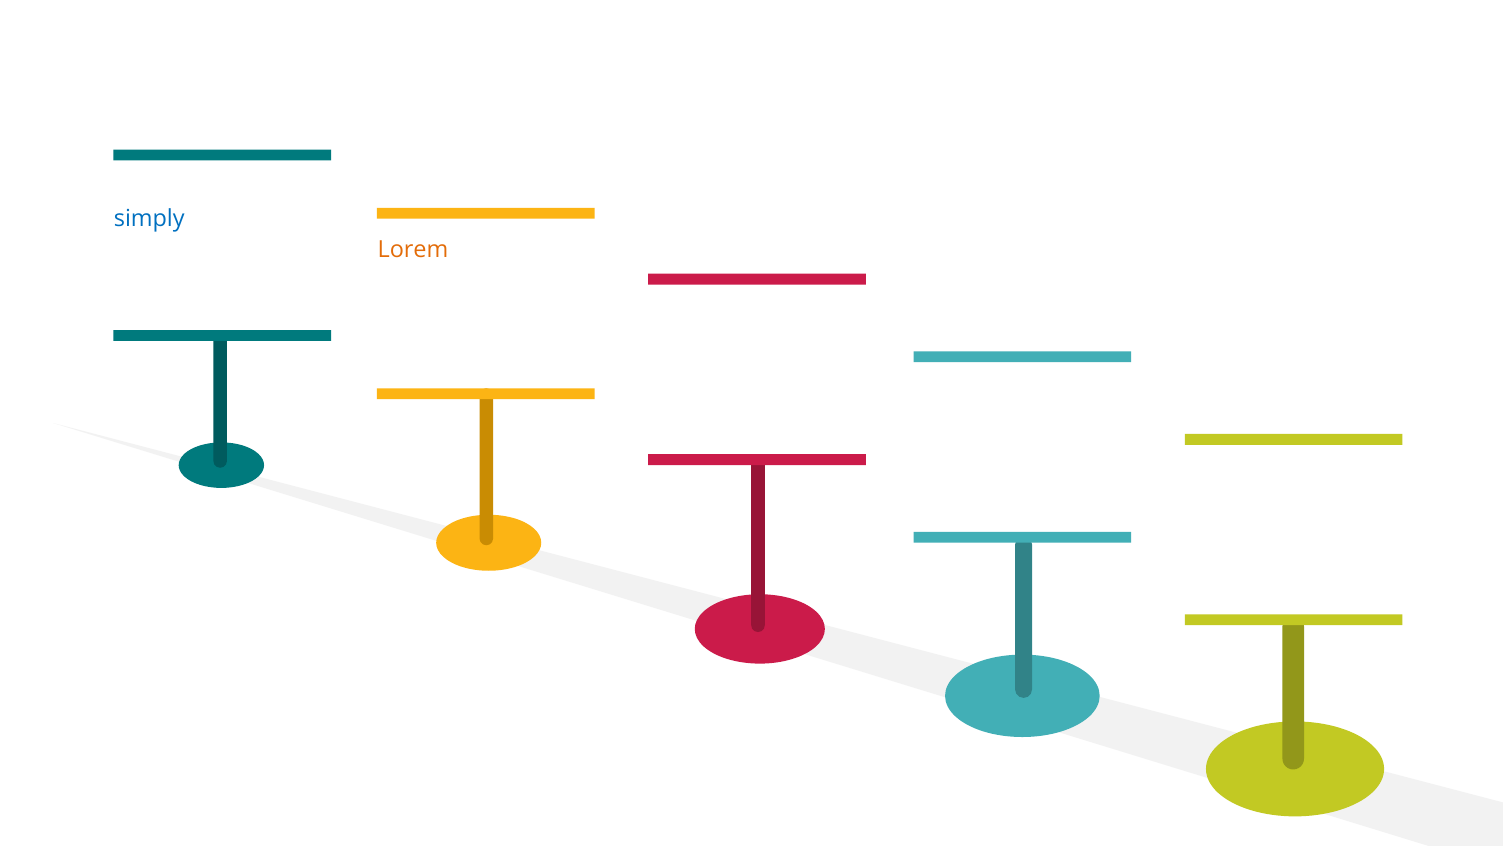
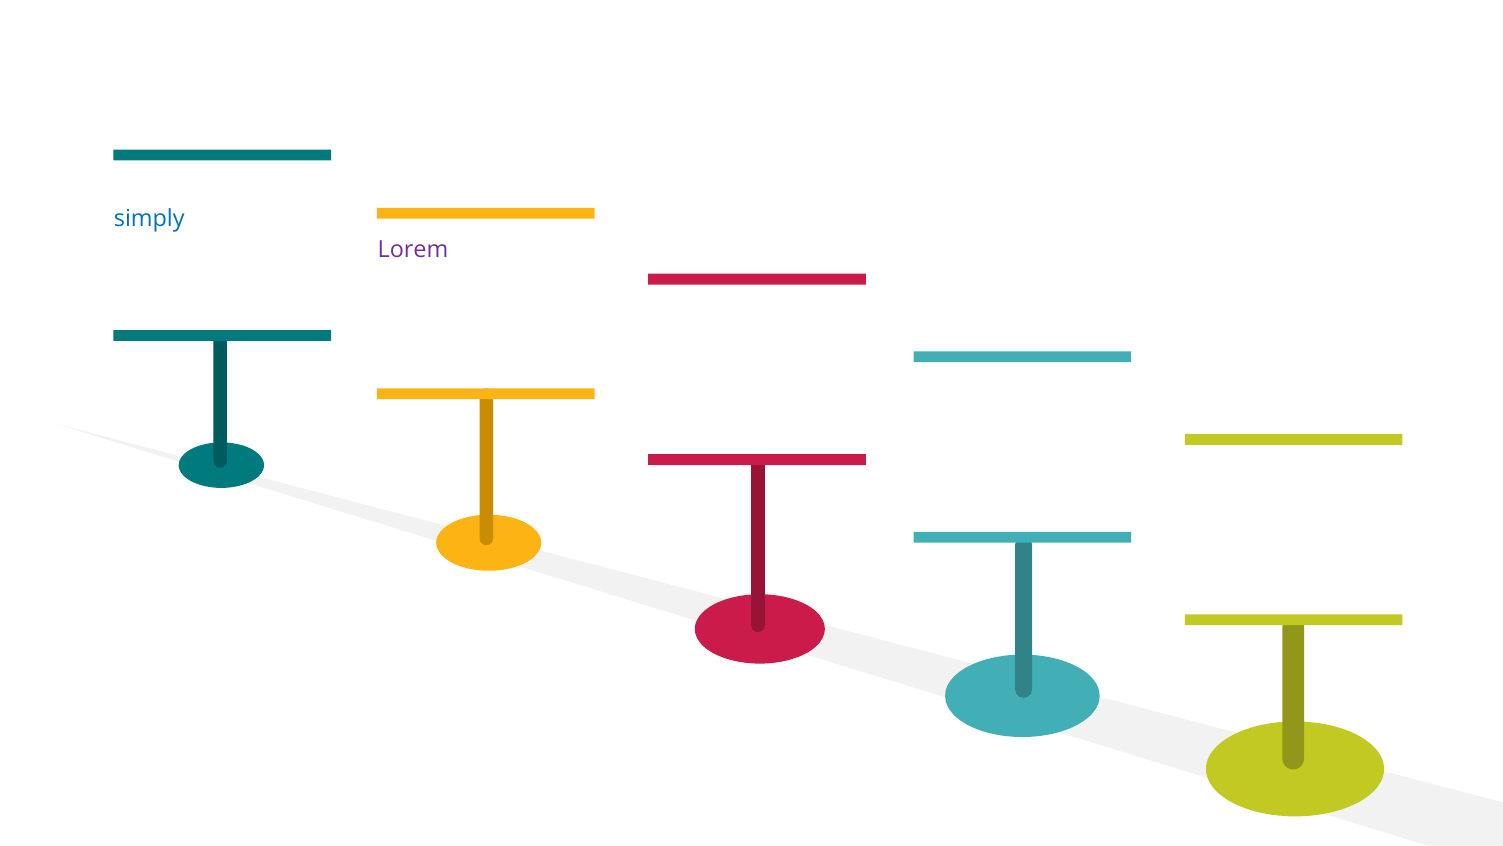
Lorem at (413, 249) colour: orange -> purple
